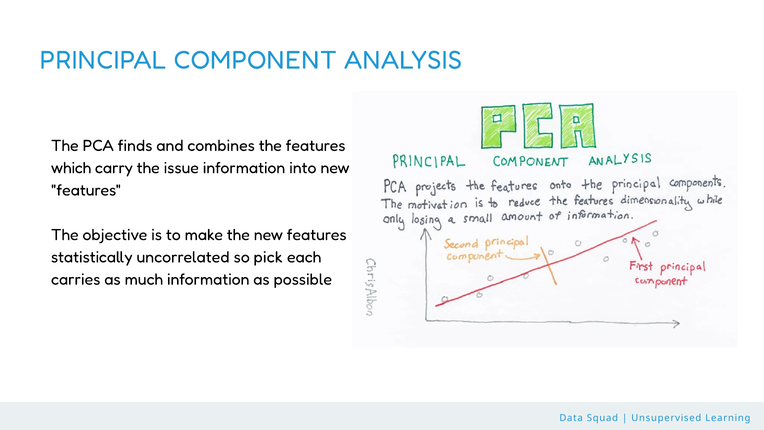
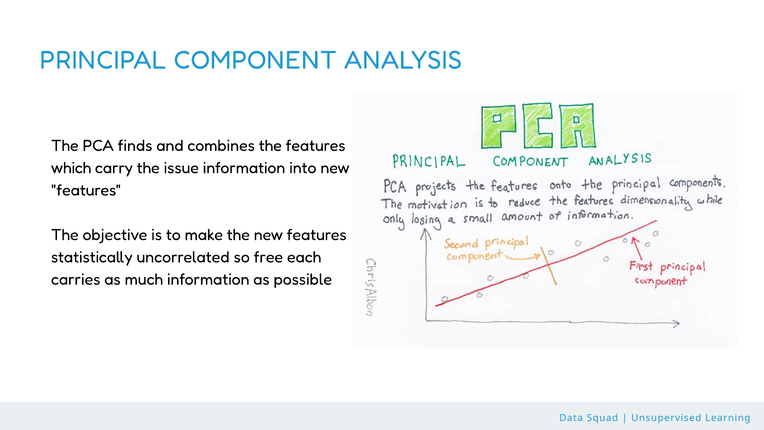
pick: pick -> free
